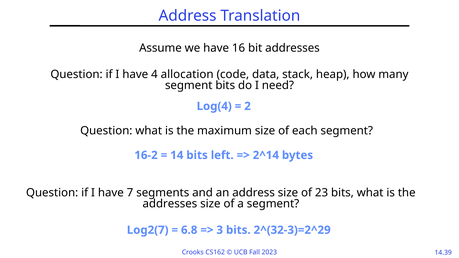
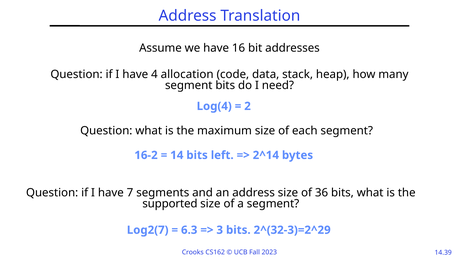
23: 23 -> 36
addresses at (170, 204): addresses -> supported
6.8: 6.8 -> 6.3
